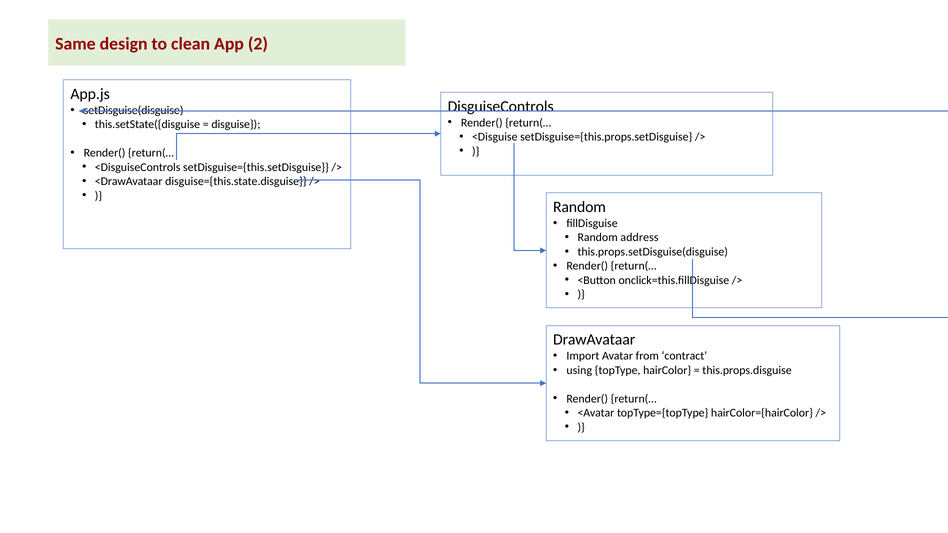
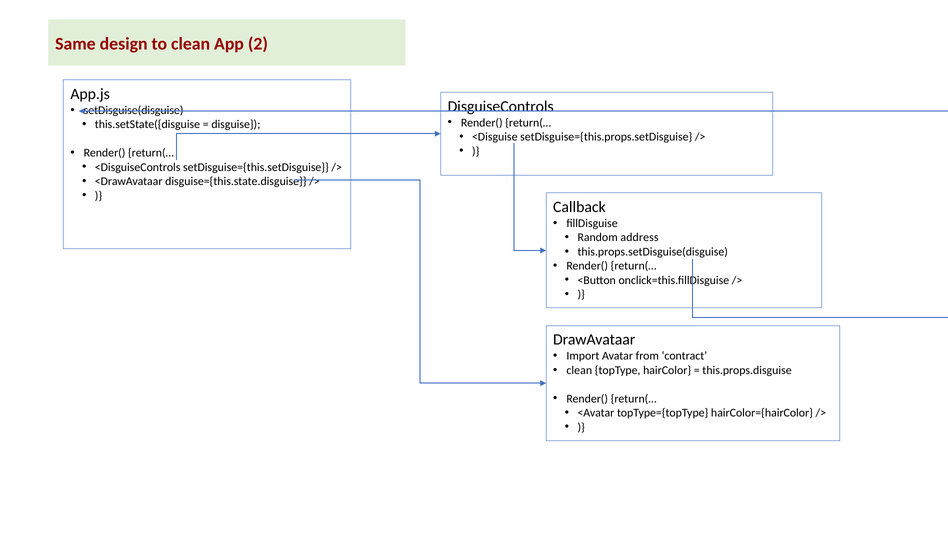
Random at (579, 207): Random -> Callback
using at (579, 370): using -> clean
